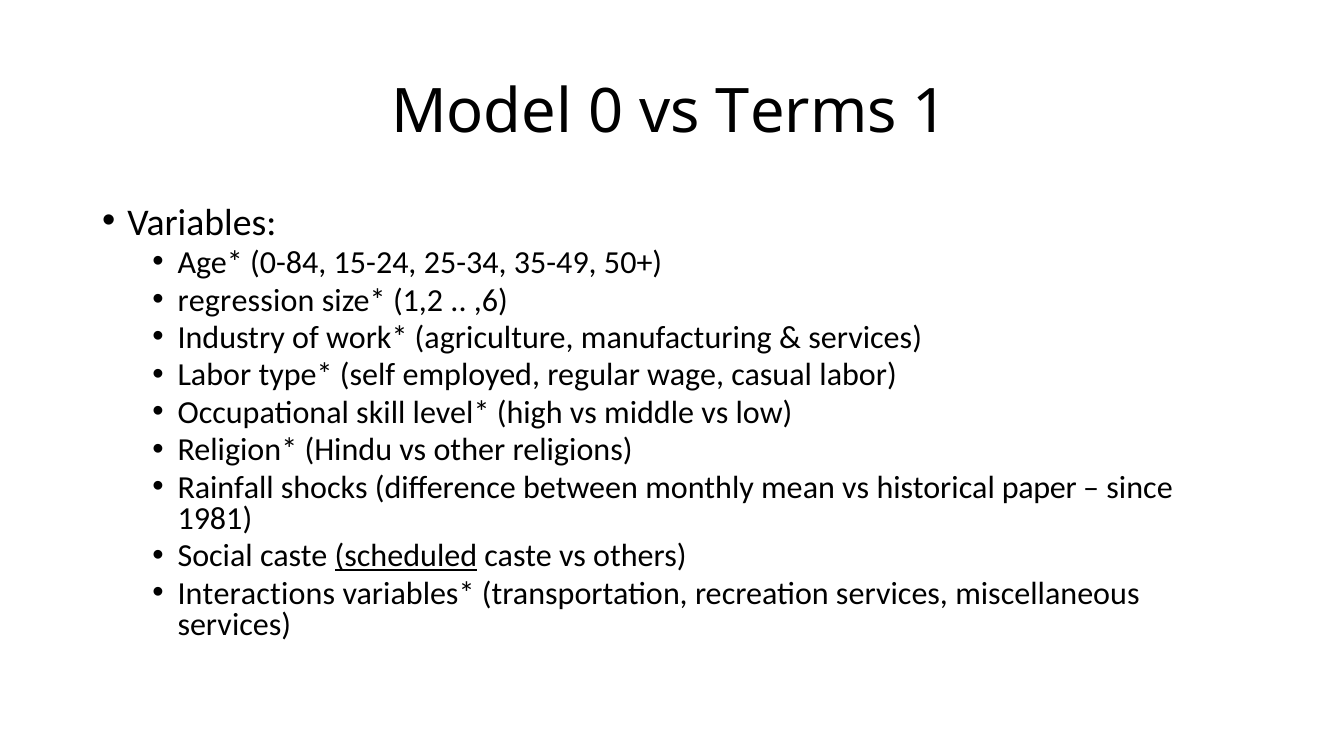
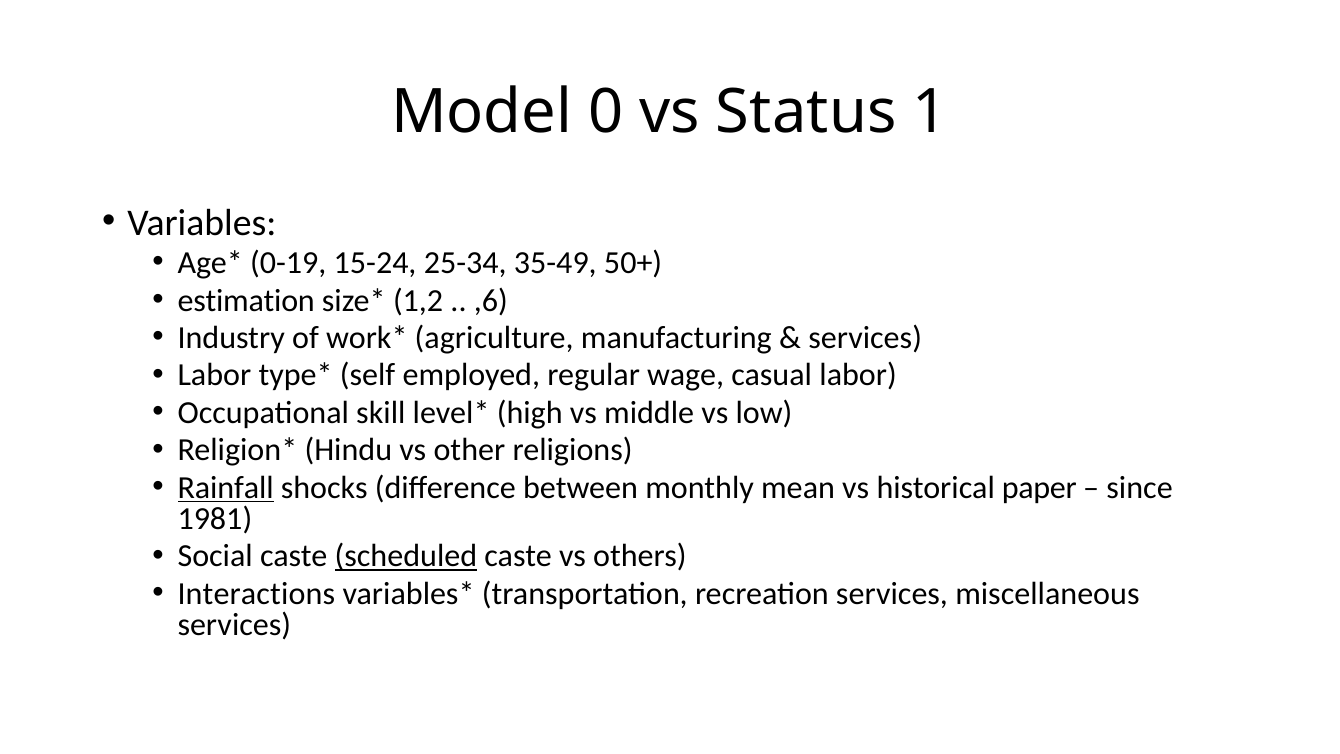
Terms: Terms -> Status
0-84: 0-84 -> 0-19
regression: regression -> estimation
Rainfall underline: none -> present
